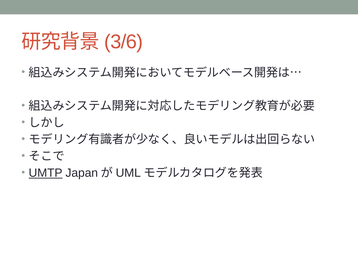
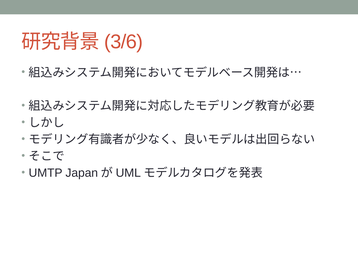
UMTP underline: present -> none
